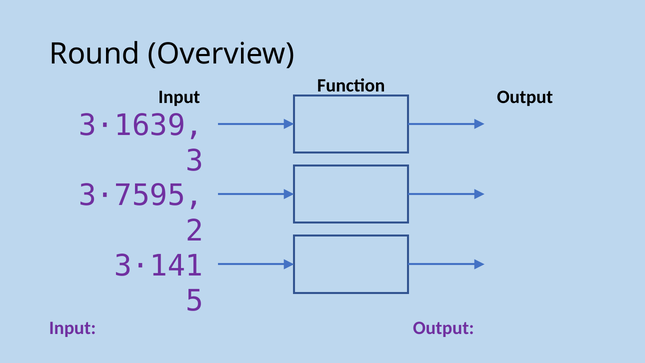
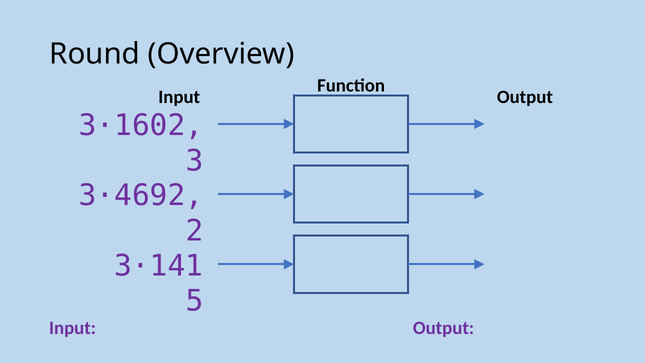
3·1639: 3·1639 -> 3·1602
3·7595: 3·7595 -> 3·4692
